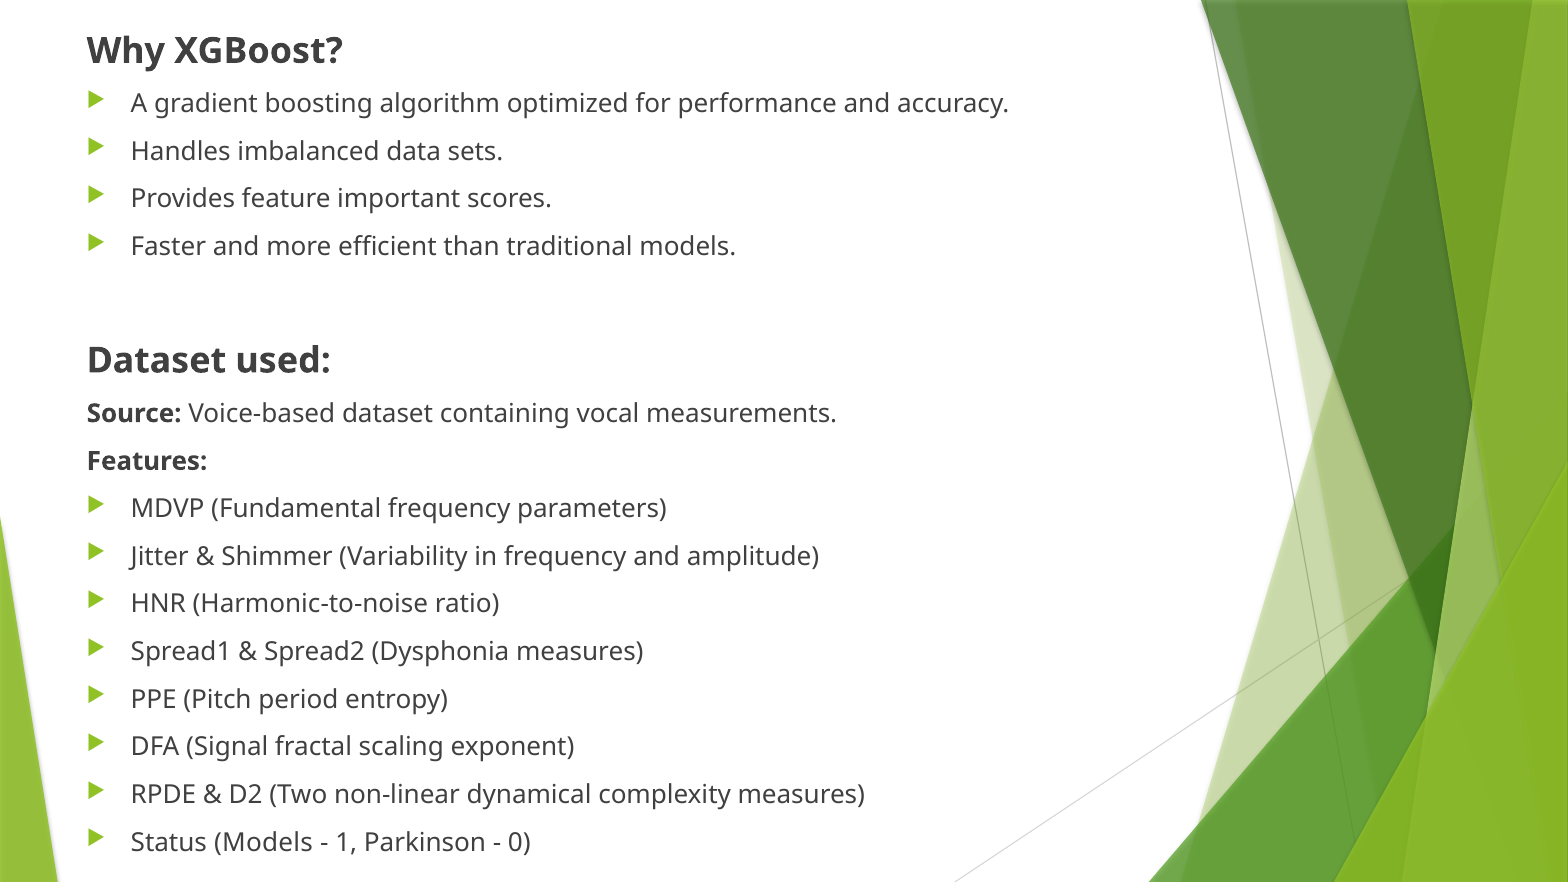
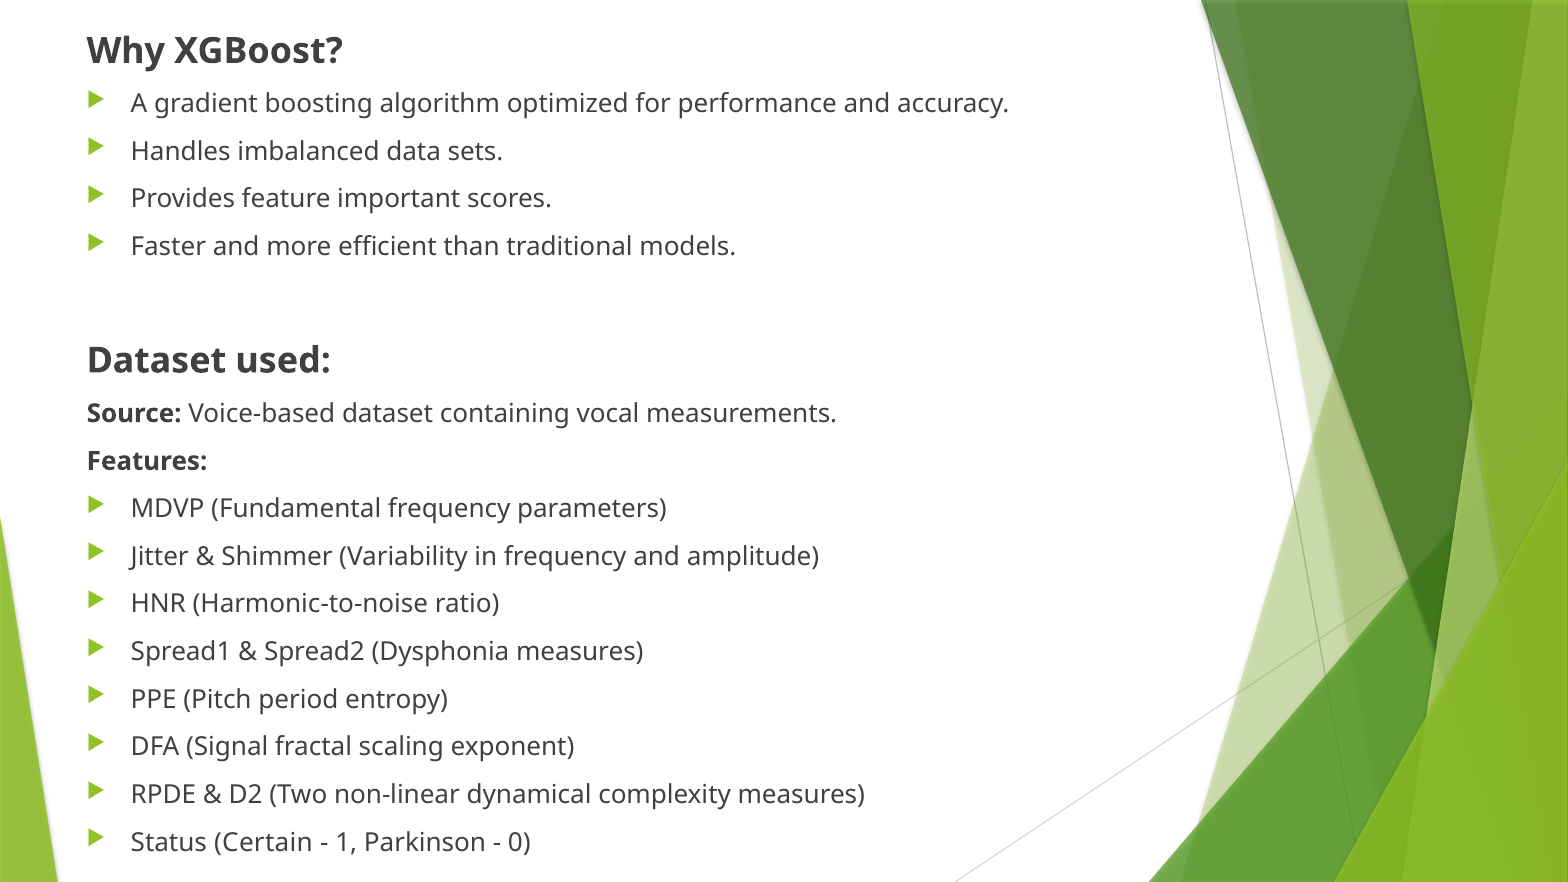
Status Models: Models -> Certain
